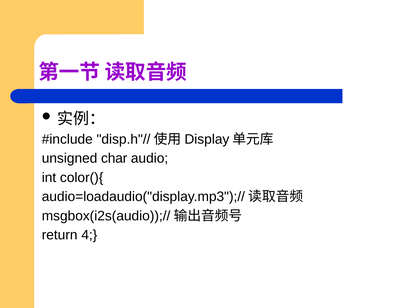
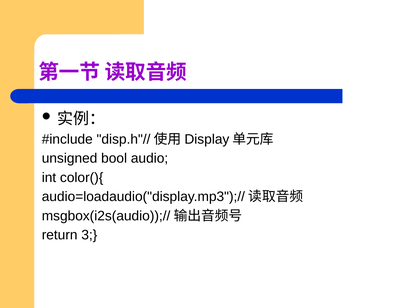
char: char -> bool
4: 4 -> 3
